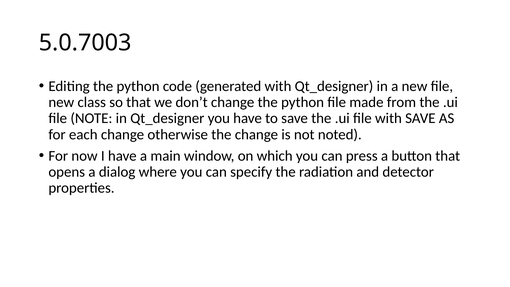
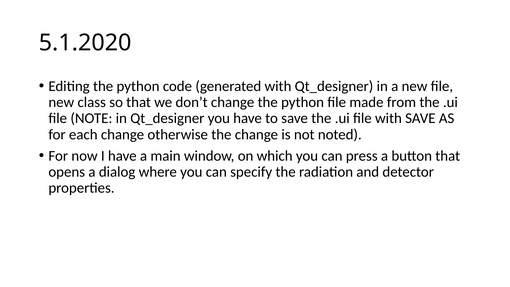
5.0.7003: 5.0.7003 -> 5.1.2020
